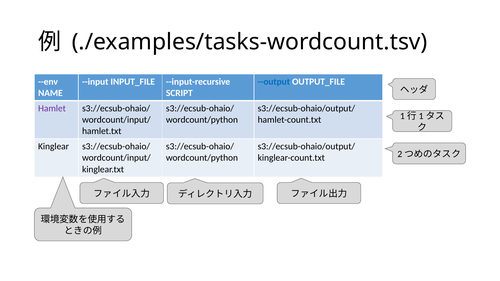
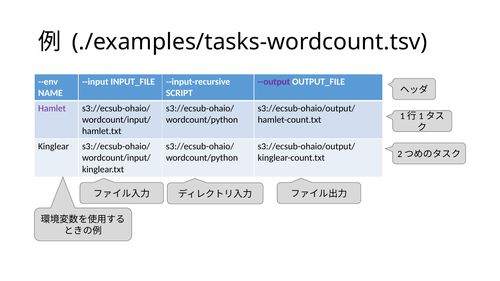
--output colour: blue -> purple
